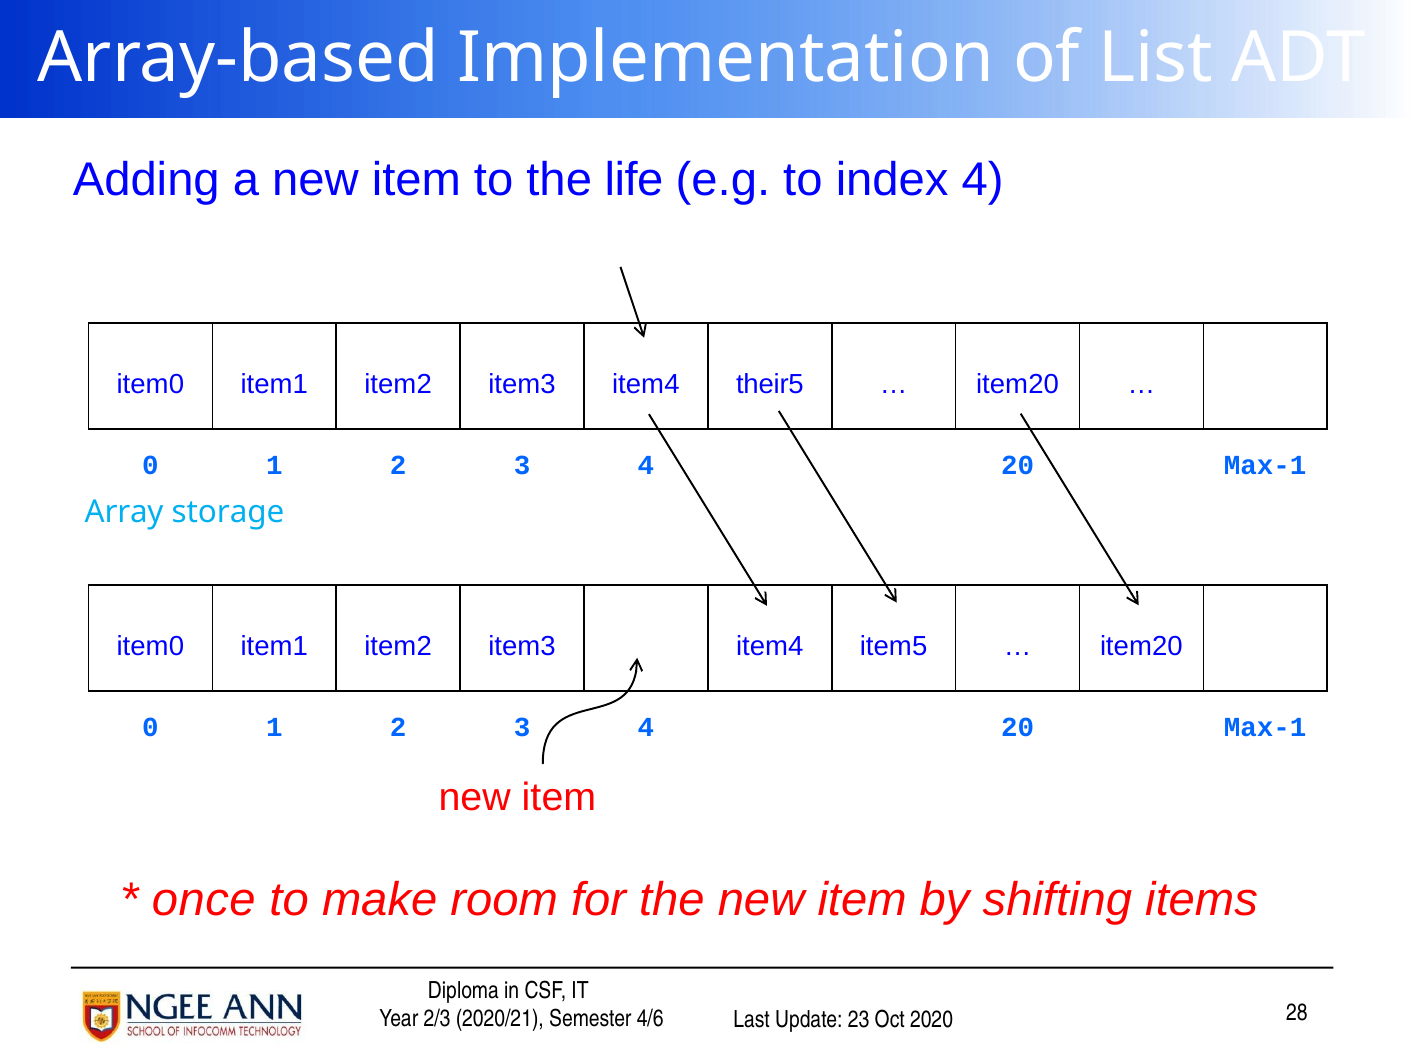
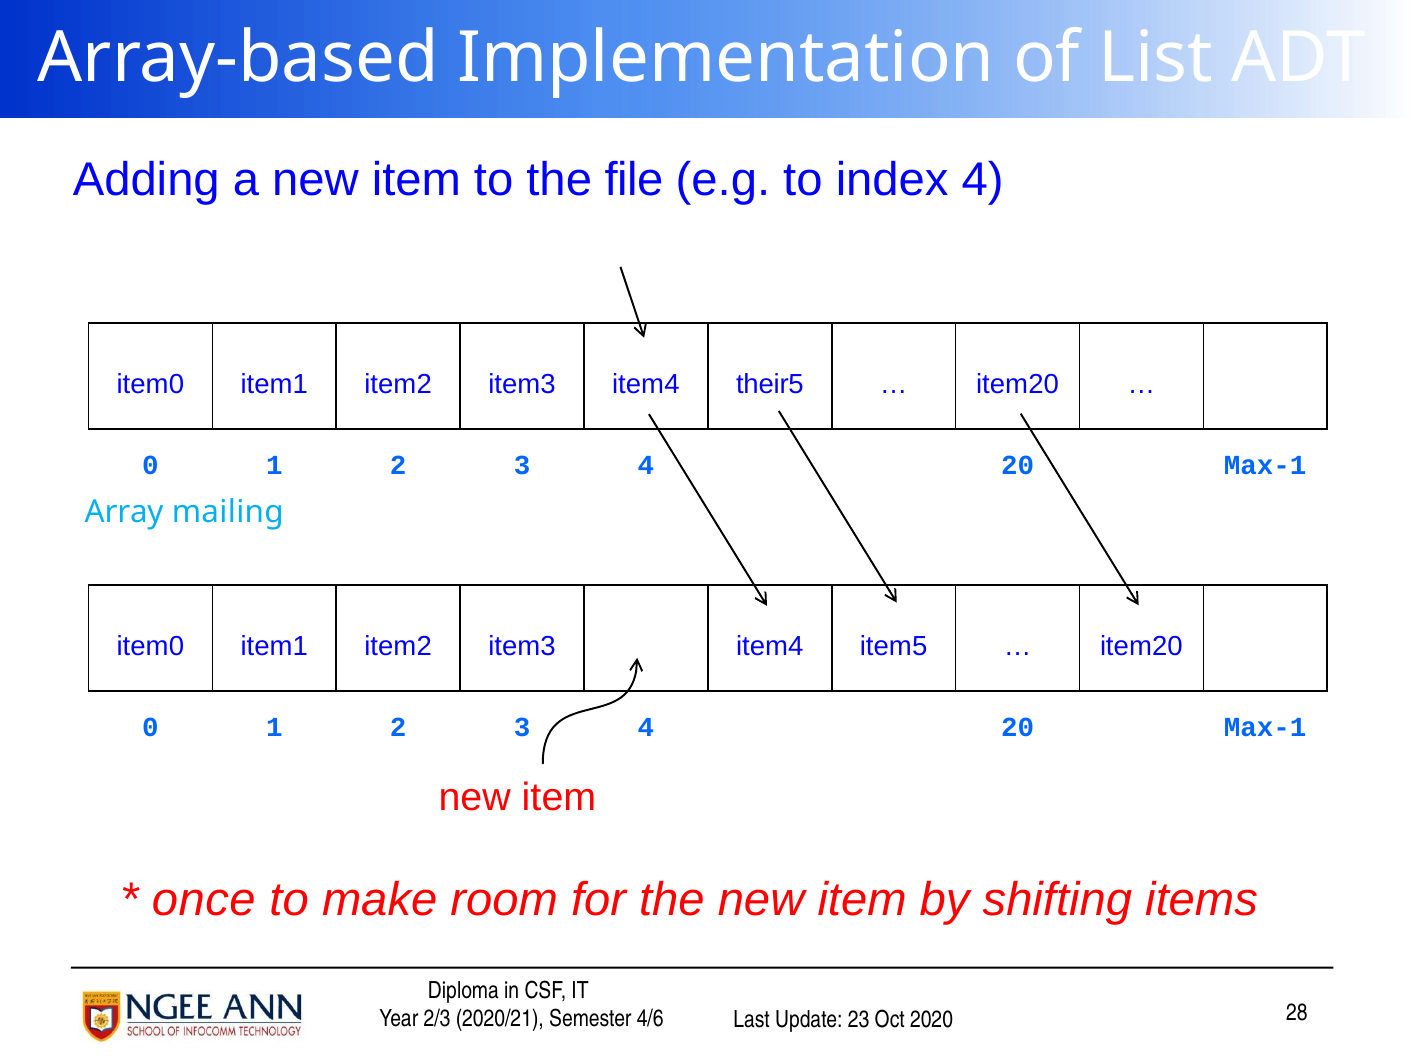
life: life -> file
storage: storage -> mailing
